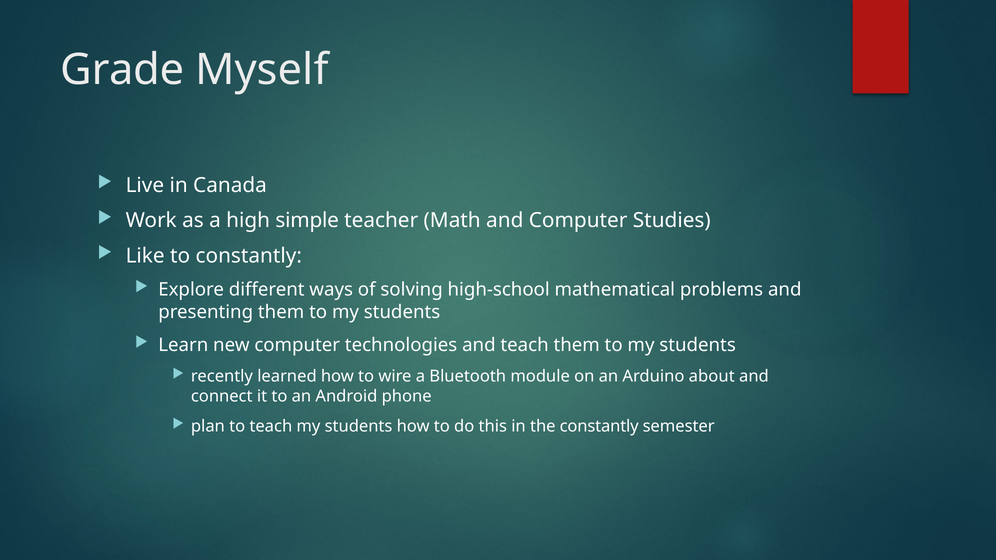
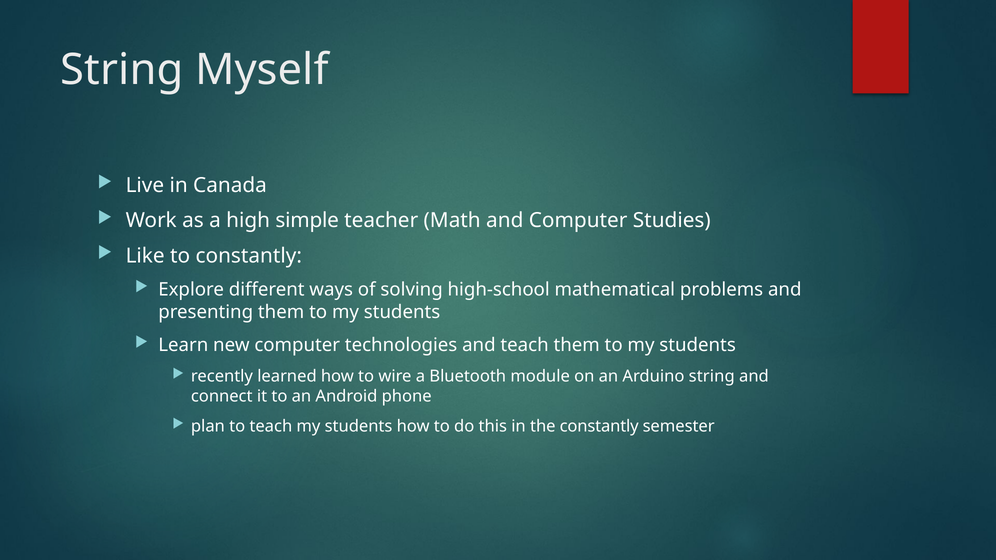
Grade at (122, 70): Grade -> String
Arduino about: about -> string
